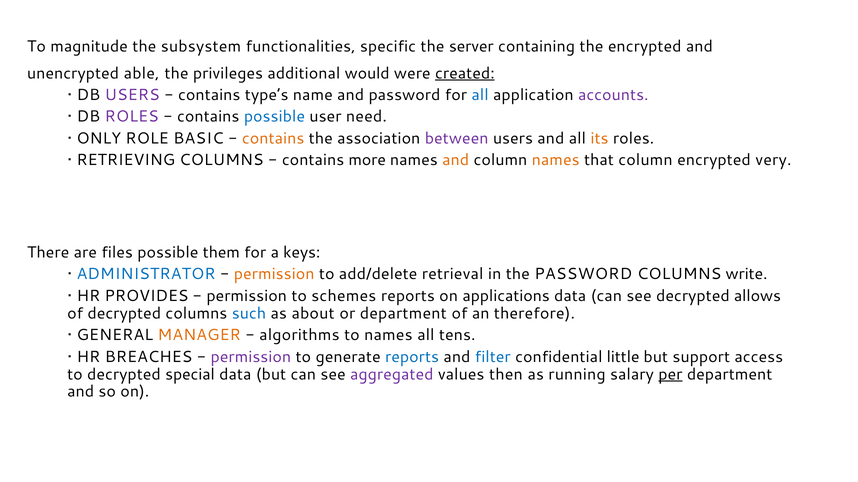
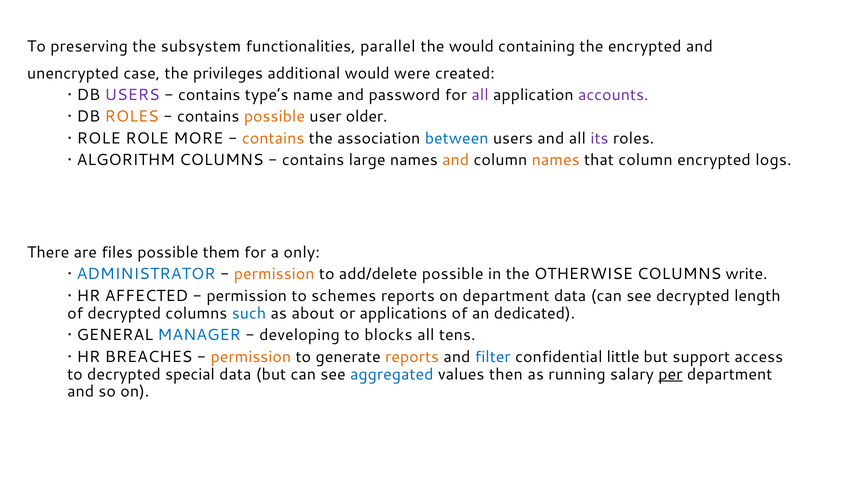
magnitude: magnitude -> preserving
specific: specific -> parallel
the server: server -> would
able: able -> case
created underline: present -> none
all at (480, 95) colour: blue -> purple
ROLES at (132, 117) colour: purple -> orange
possible at (274, 117) colour: blue -> orange
need: need -> older
ONLY at (99, 139): ONLY -> ROLE
BASIC: BASIC -> MORE
between colour: purple -> blue
its colour: orange -> purple
RETRIEVING: RETRIEVING -> ALGORITHM
more: more -> large
very: very -> logs
keys: keys -> only
add/delete retrieval: retrieval -> possible
the PASSWORD: PASSWORD -> OTHERWISE
PROVIDES: PROVIDES -> AFFECTED
on applications: applications -> department
allows: allows -> length
or department: department -> applications
therefore: therefore -> dedicated
MANAGER colour: orange -> blue
algorithms: algorithms -> developing
to names: names -> blocks
permission at (251, 357) colour: purple -> orange
reports at (412, 357) colour: blue -> orange
aggregated colour: purple -> blue
